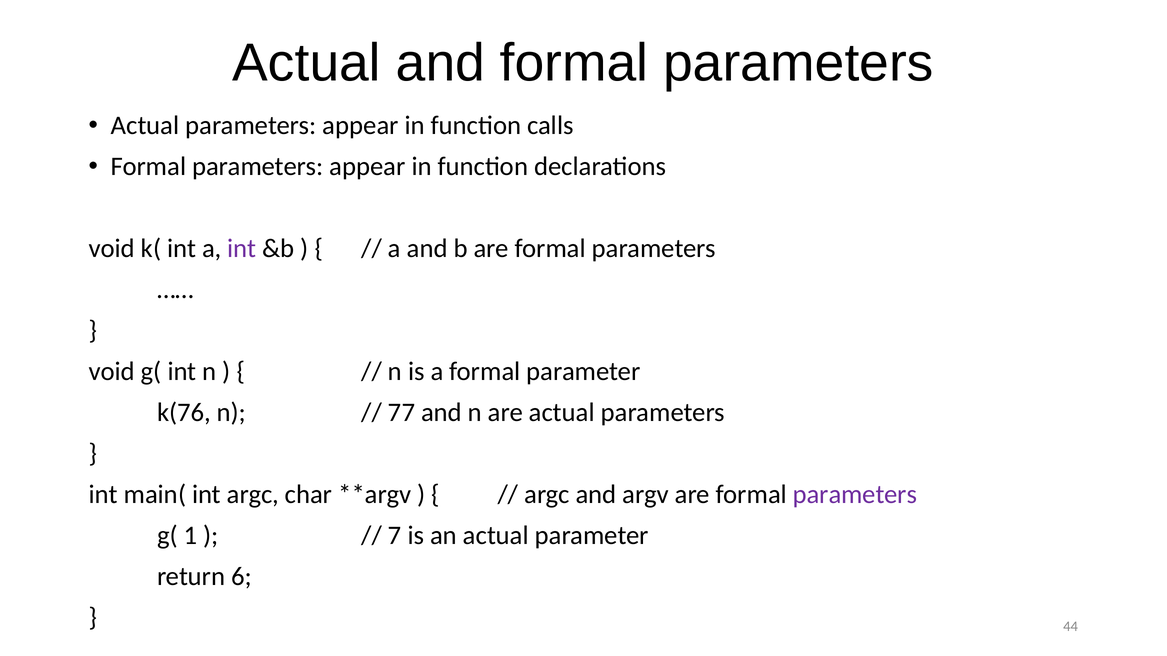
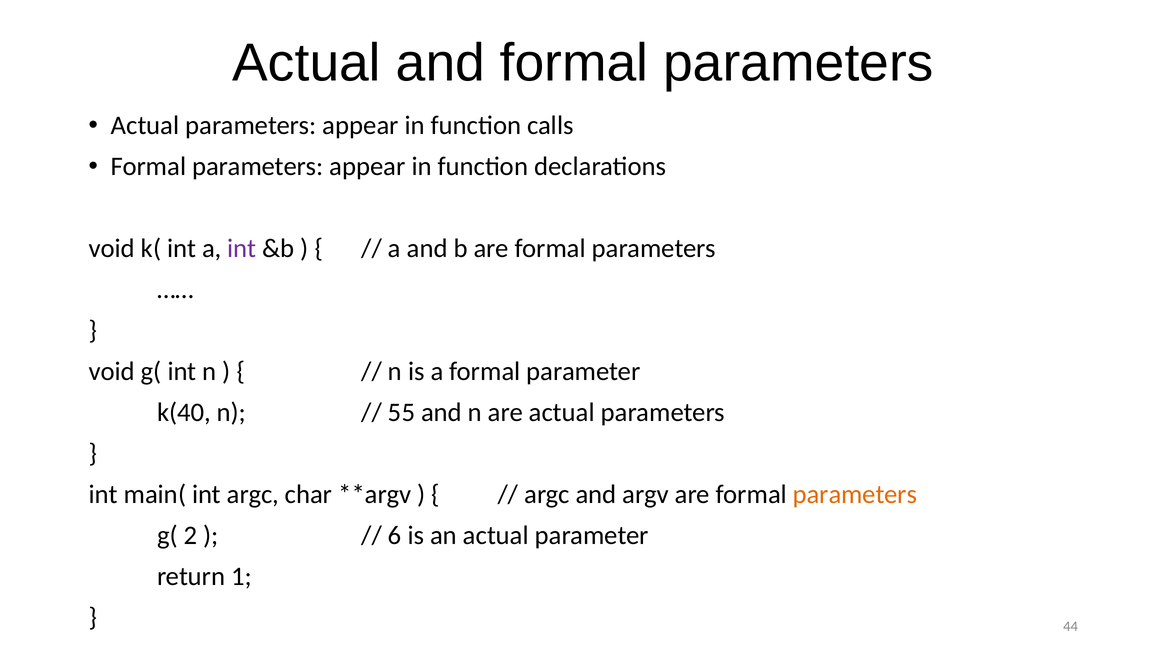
k(76: k(76 -> k(40
77: 77 -> 55
parameters at (855, 495) colour: purple -> orange
1: 1 -> 2
7: 7 -> 6
6: 6 -> 1
